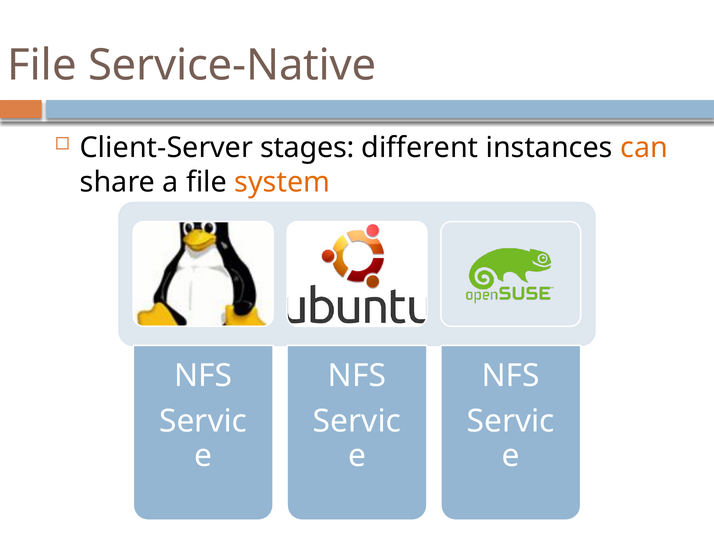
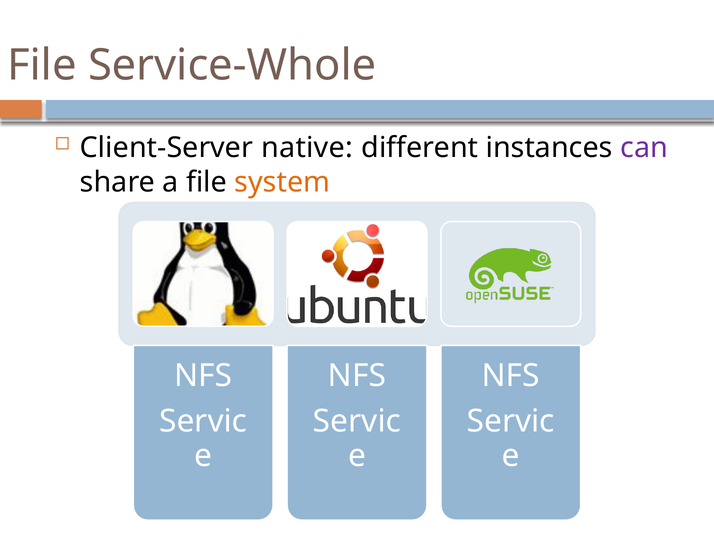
Service-Native: Service-Native -> Service-Whole
stages: stages -> native
can colour: orange -> purple
